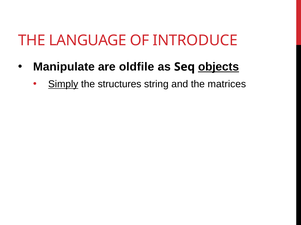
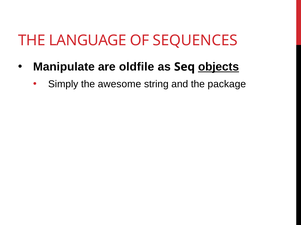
INTRODUCE: INTRODUCE -> SEQUENCES
Simply underline: present -> none
structures: structures -> awesome
matrices: matrices -> package
